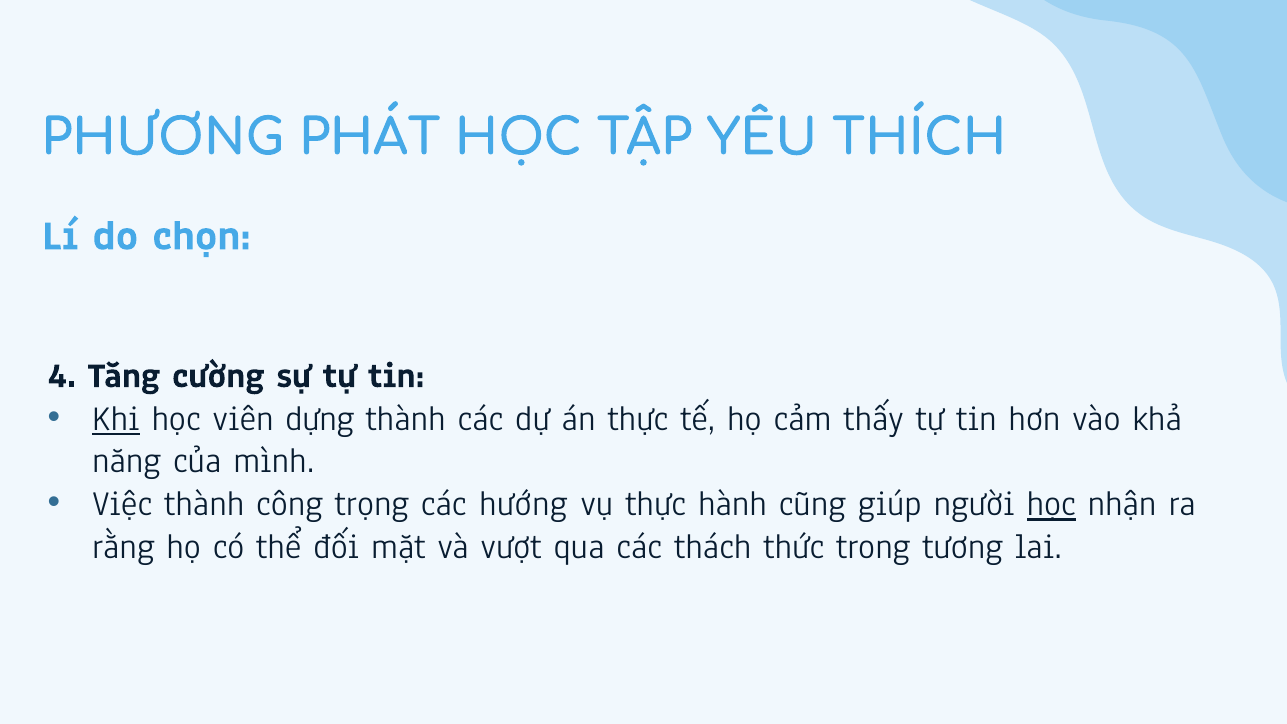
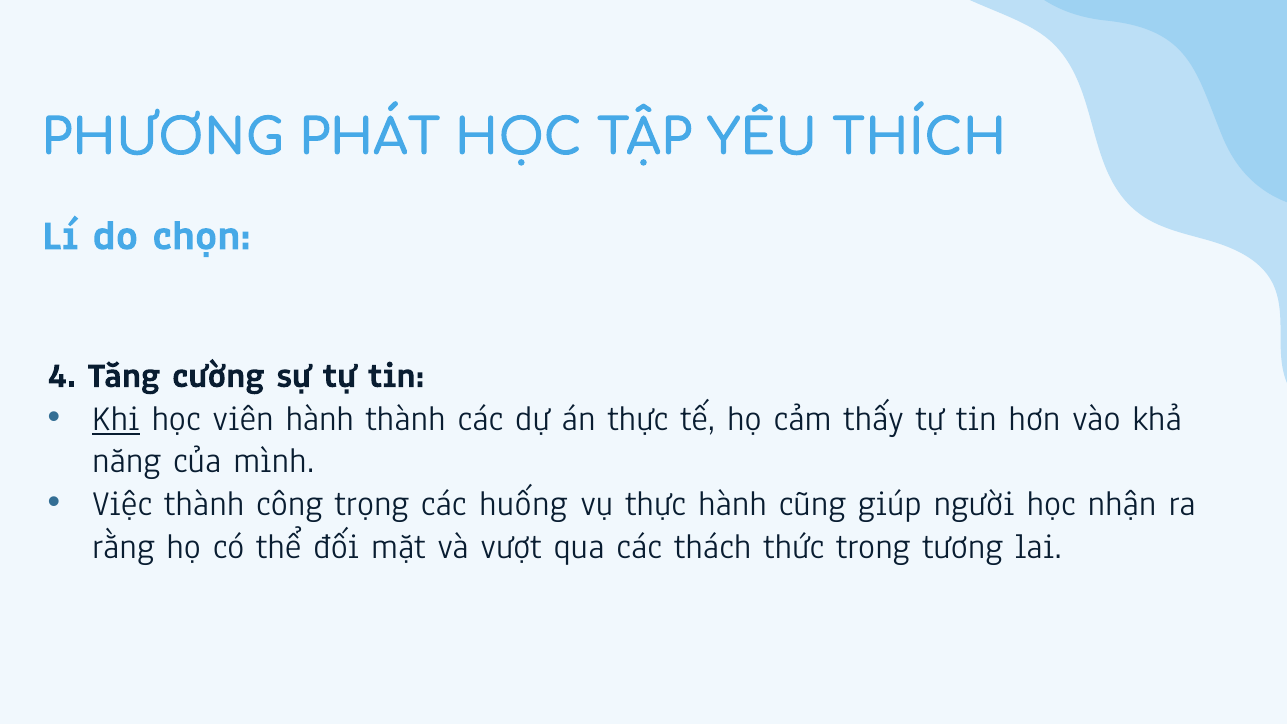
viên dựng: dựng -> hành
hướng: hướng -> huống
học at (1051, 504) underline: present -> none
